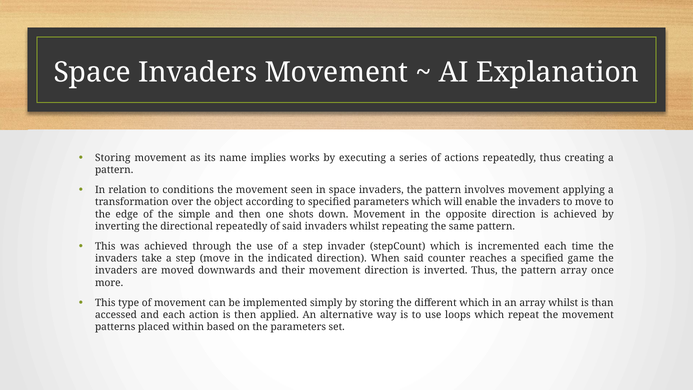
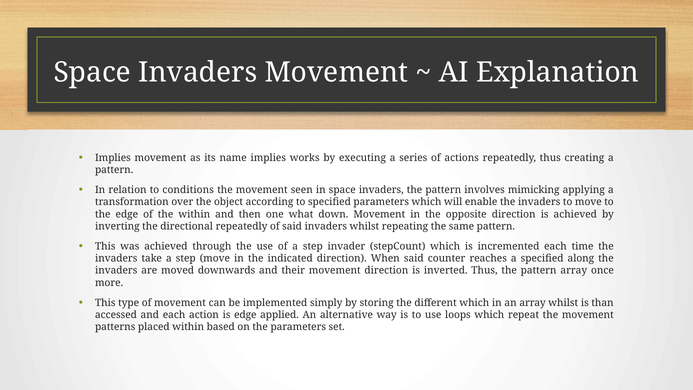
Storing at (113, 158): Storing -> Implies
involves movement: movement -> mimicking
the simple: simple -> within
shots: shots -> what
game: game -> along
is then: then -> edge
